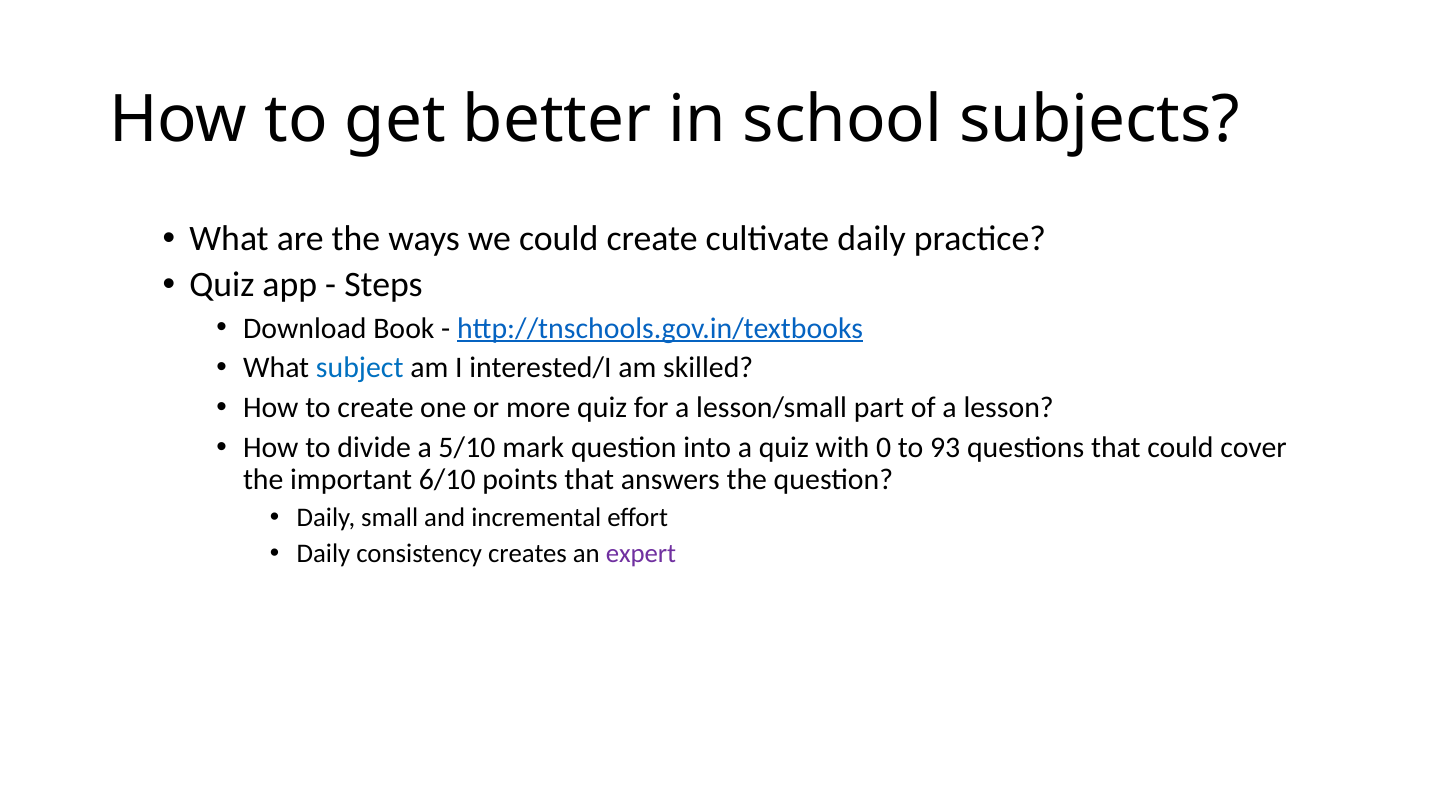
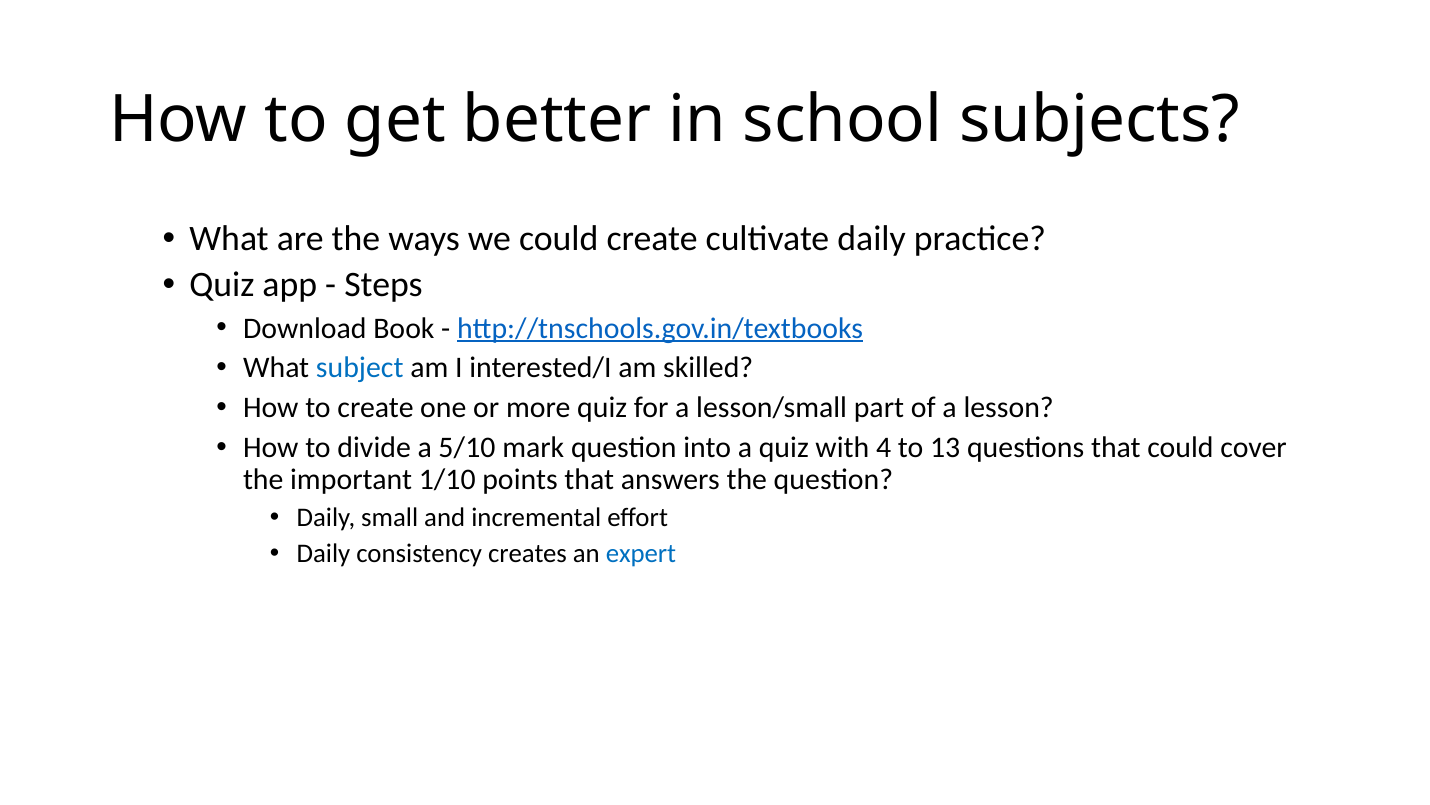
0: 0 -> 4
93: 93 -> 13
6/10: 6/10 -> 1/10
expert colour: purple -> blue
